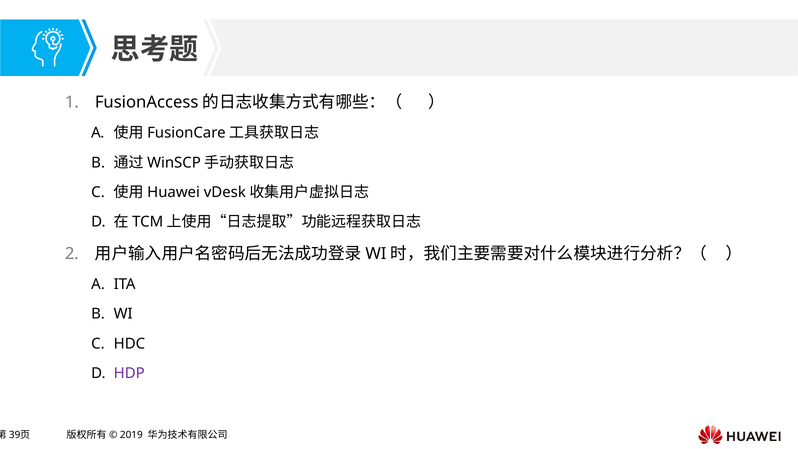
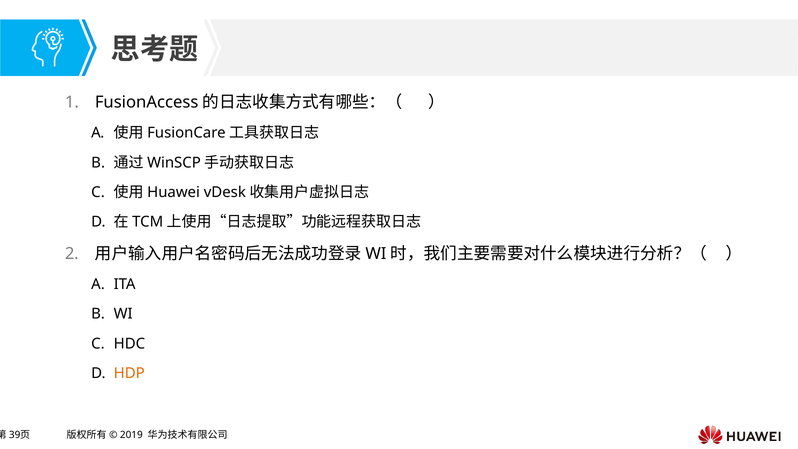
HDP colour: purple -> orange
